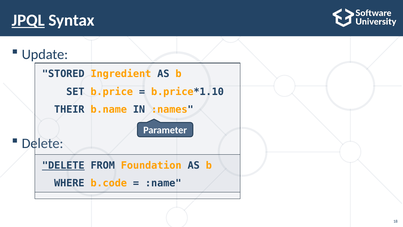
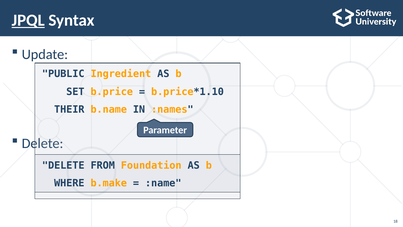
STORED: STORED -> PUBLIC
DELETE at (63, 165) underline: present -> none
b.code: b.code -> b.make
